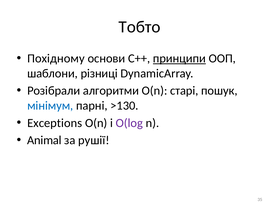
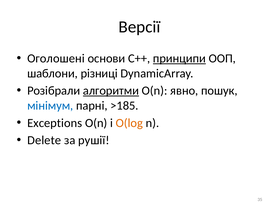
Тобто: Тобто -> Версії
Похідному: Похідному -> Оголошені
алгоритми underline: none -> present
старі: старі -> явно
>130: >130 -> >185
O(log colour: purple -> orange
Animal: Animal -> Delete
